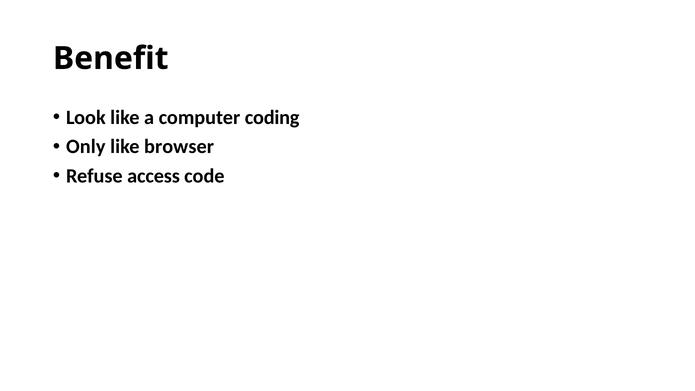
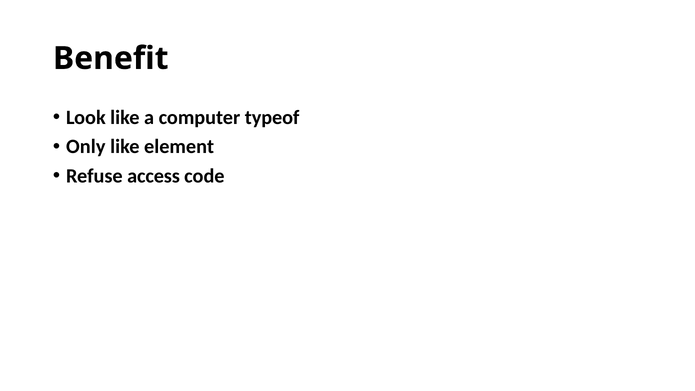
coding: coding -> typeof
browser: browser -> element
